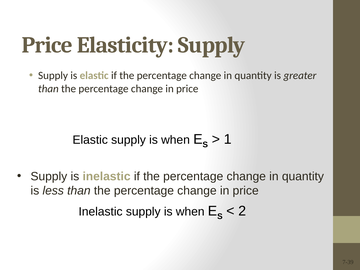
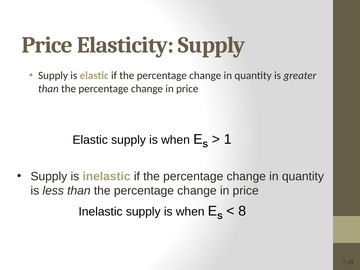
2: 2 -> 8
